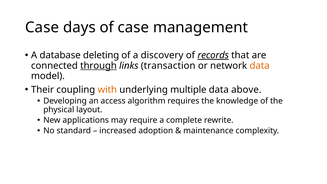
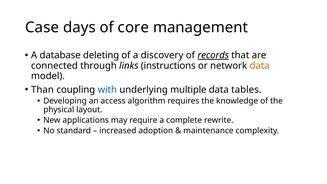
of case: case -> core
through underline: present -> none
transaction: transaction -> instructions
Their: Their -> Than
with colour: orange -> blue
above: above -> tables
